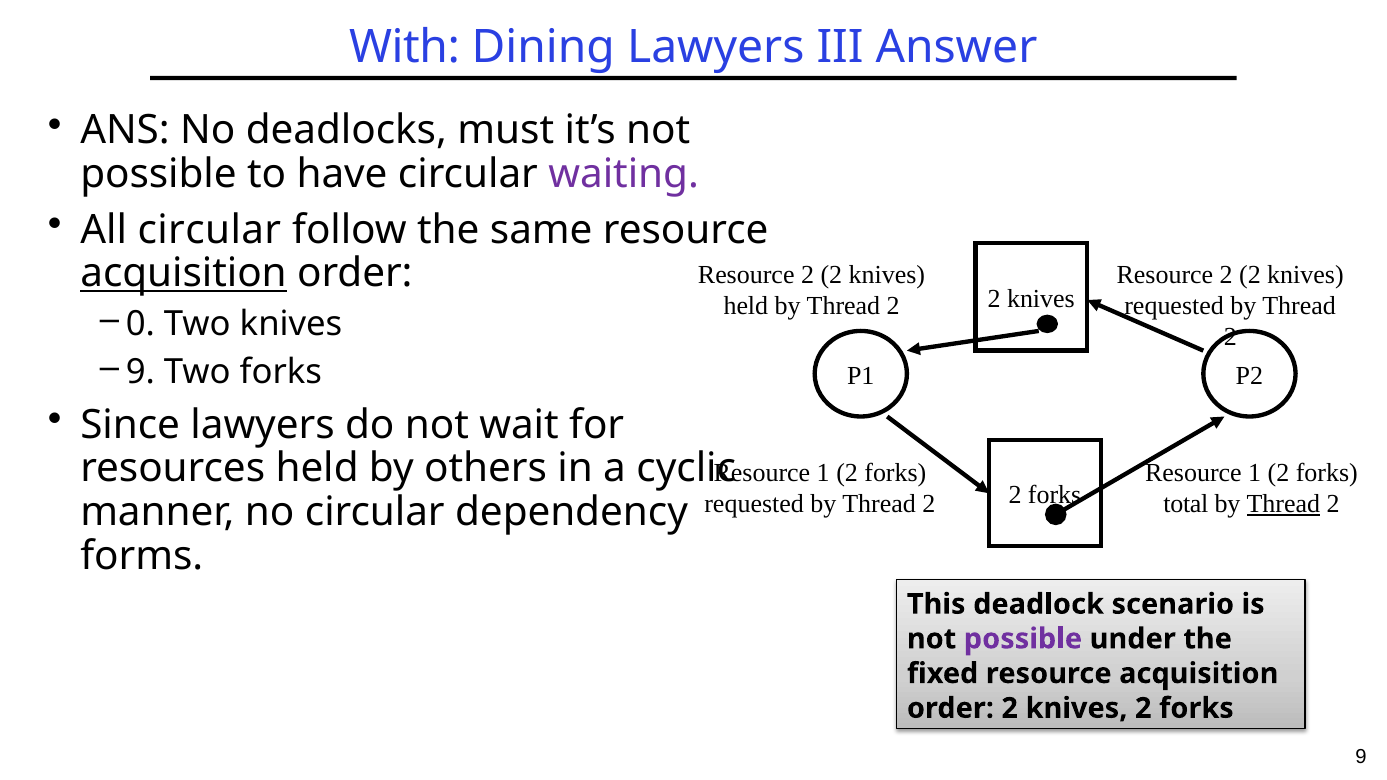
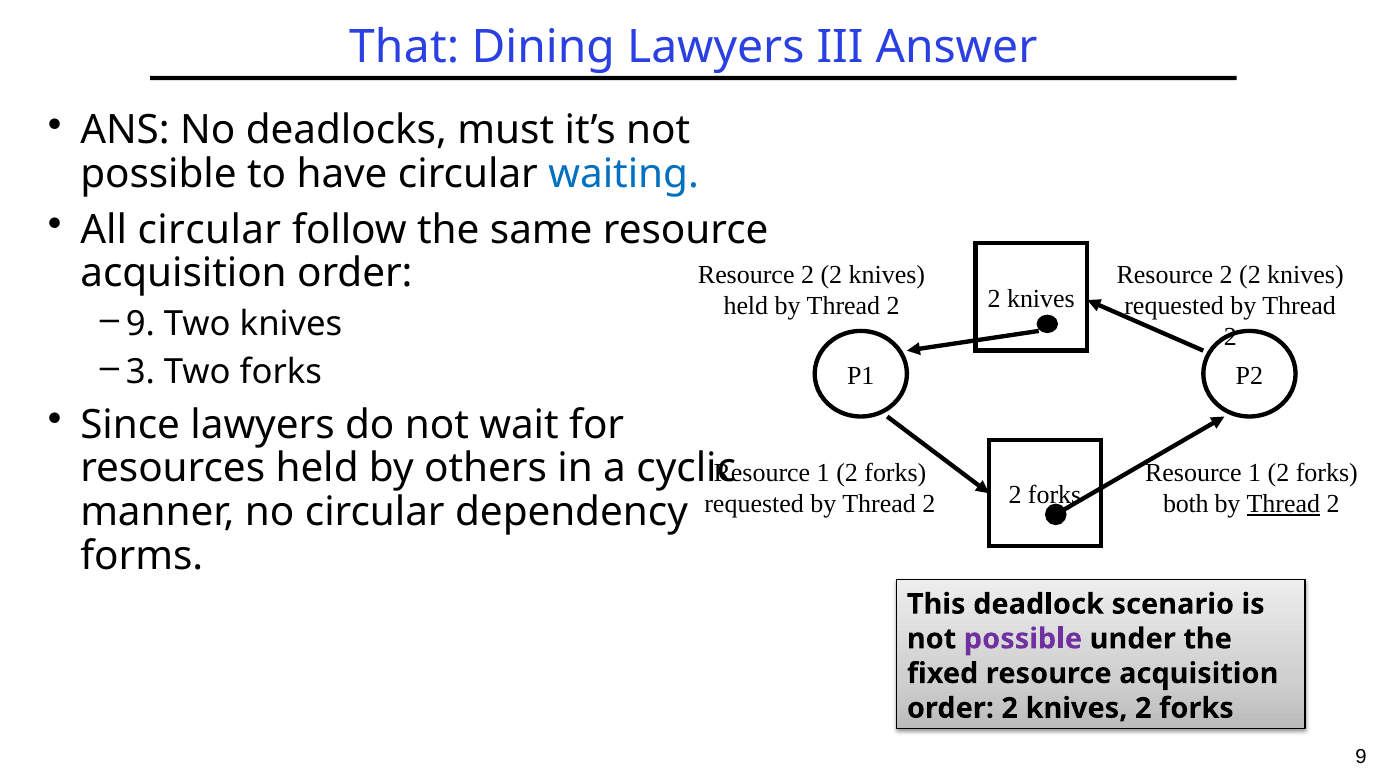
With: With -> That
waiting colour: purple -> blue
acquisition at (184, 274) underline: present -> none
0 at (140, 325): 0 -> 9
9 at (140, 372): 9 -> 3
total: total -> both
